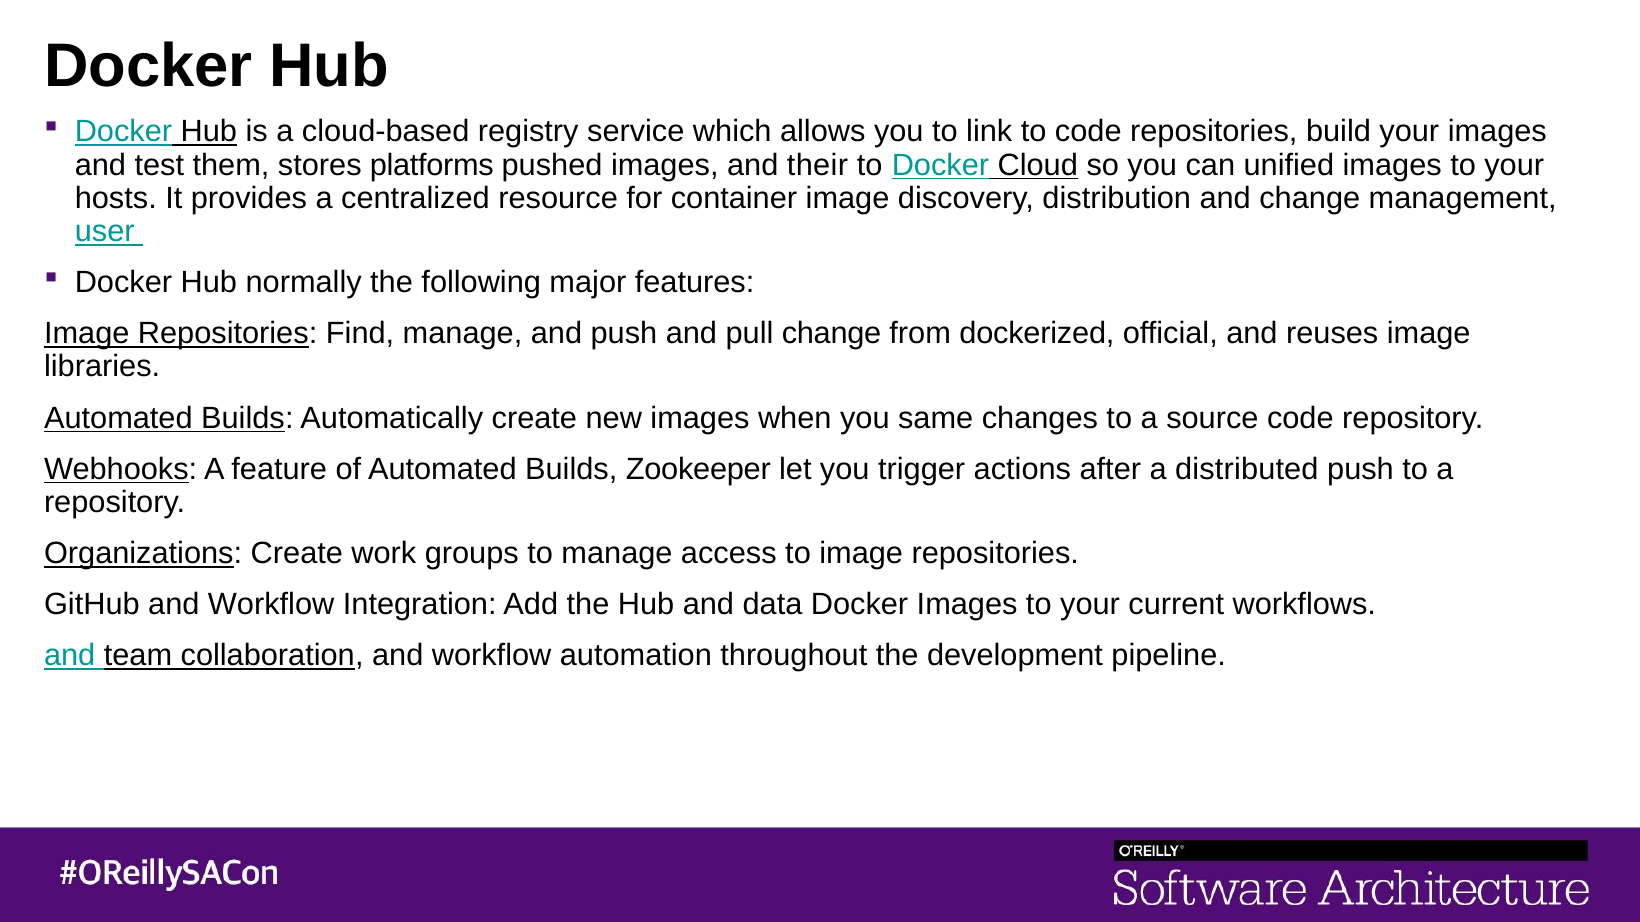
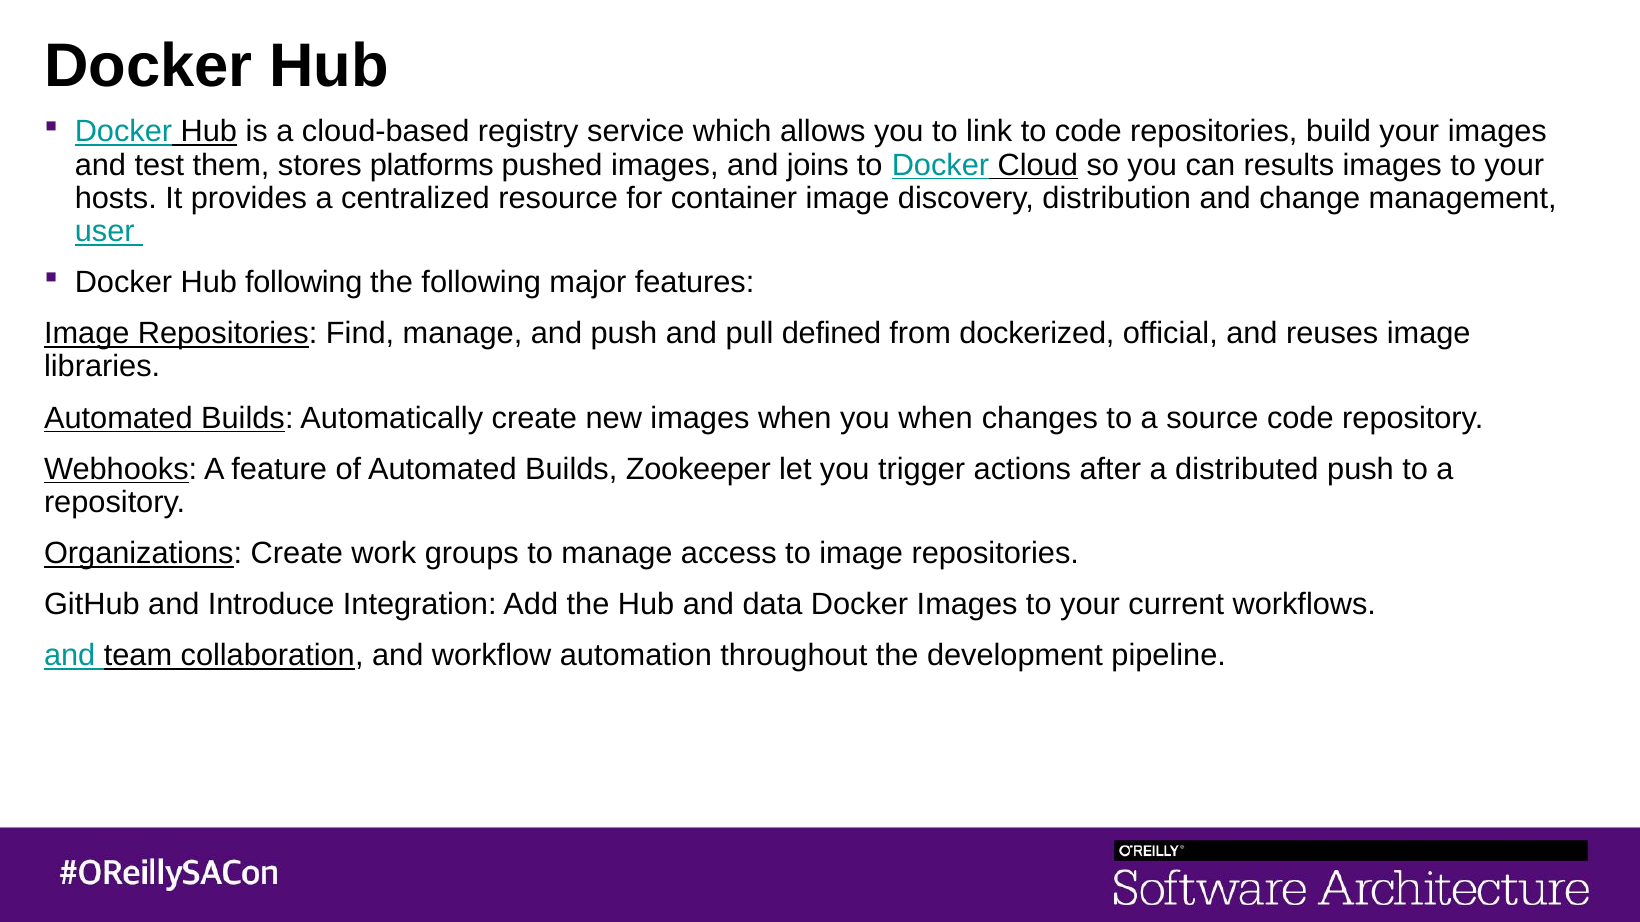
their: their -> joins
unified: unified -> results
Hub normally: normally -> following
pull change: change -> defined
you same: same -> when
GitHub and Workflow: Workflow -> Introduce
